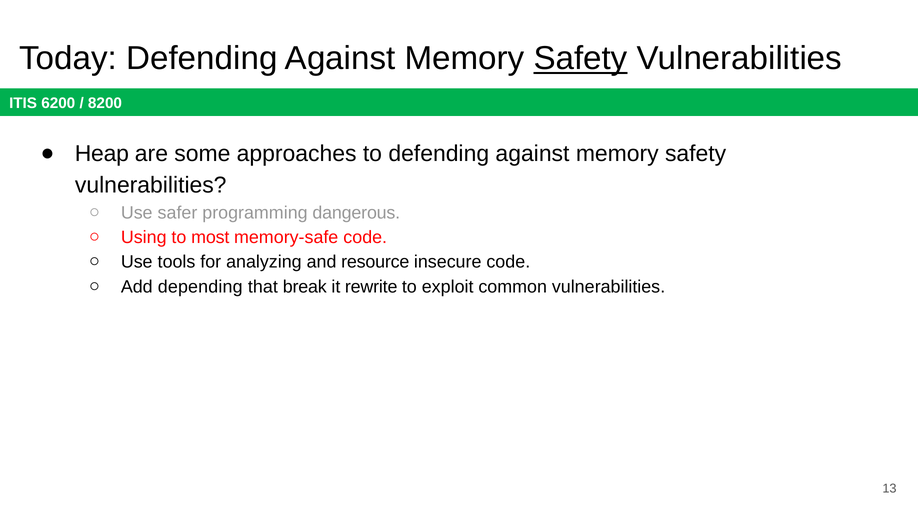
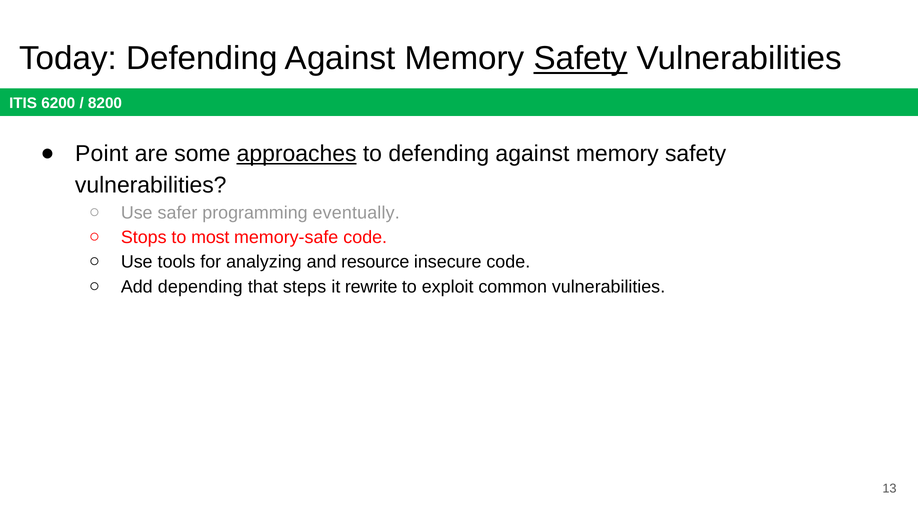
Heap: Heap -> Point
approaches underline: none -> present
dangerous: dangerous -> eventually
Using: Using -> Stops
break: break -> steps
